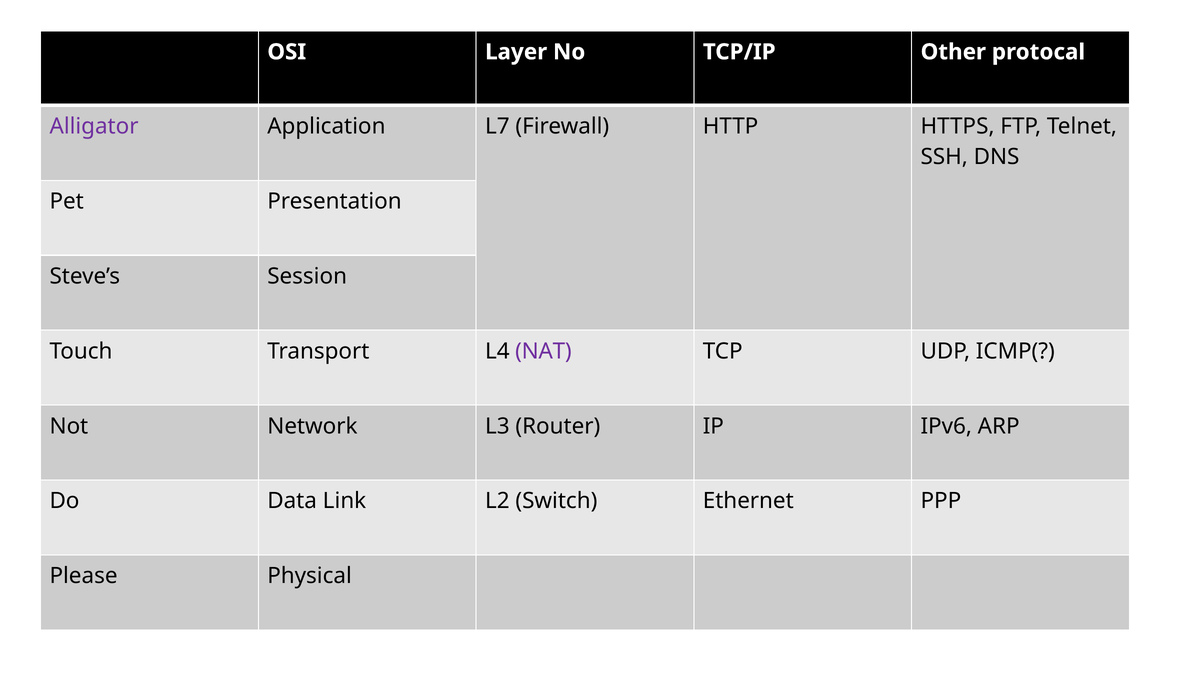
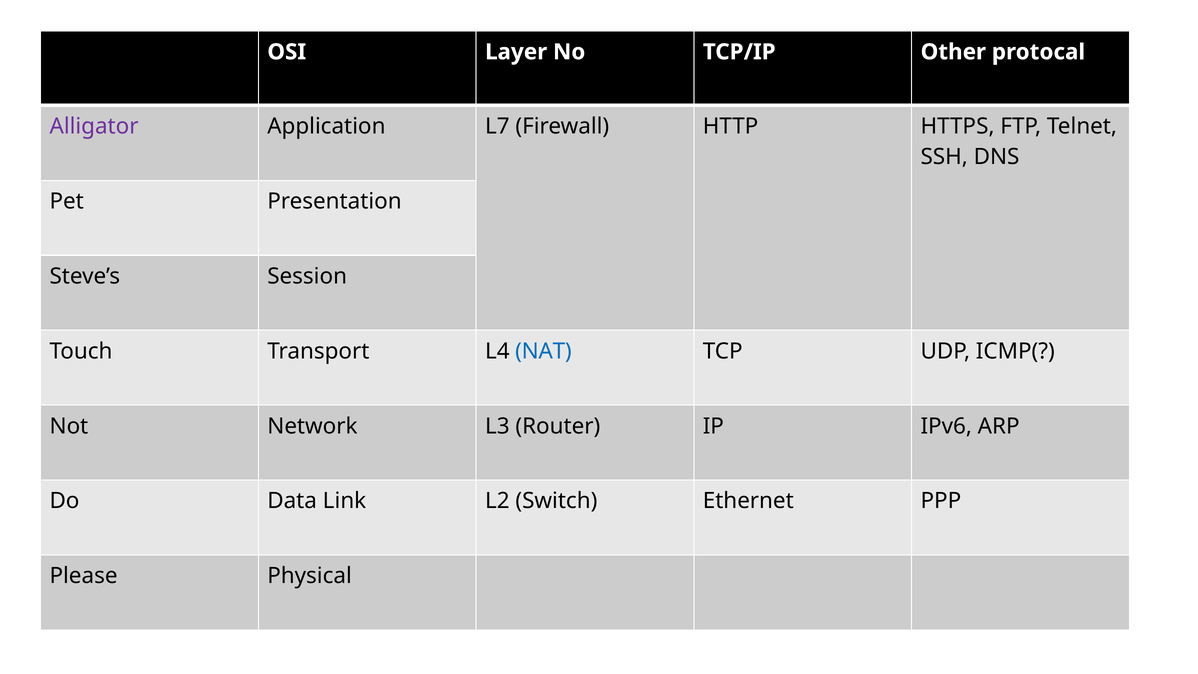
NAT colour: purple -> blue
